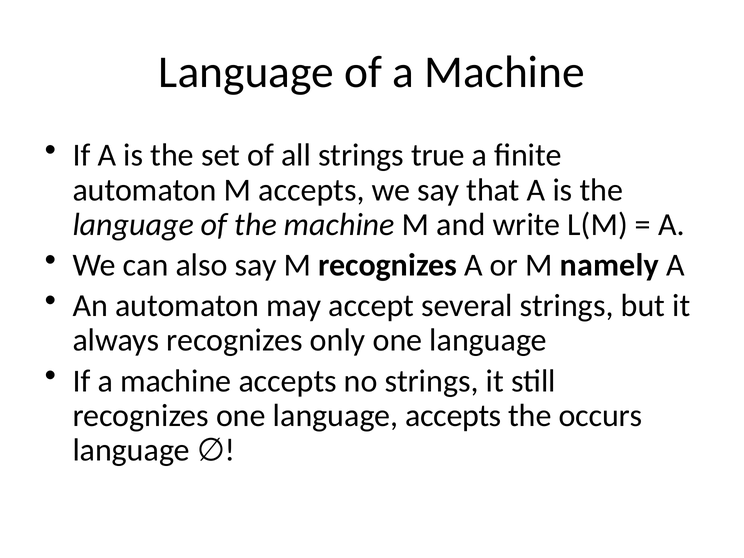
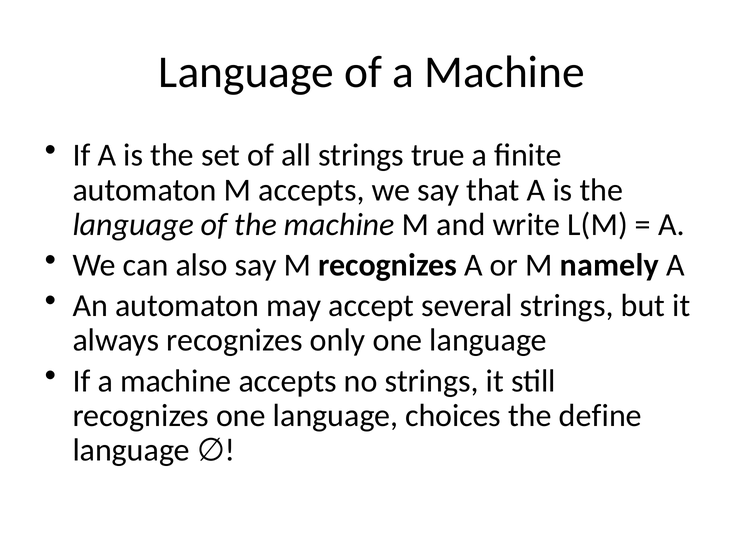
language accepts: accepts -> choices
occurs: occurs -> define
